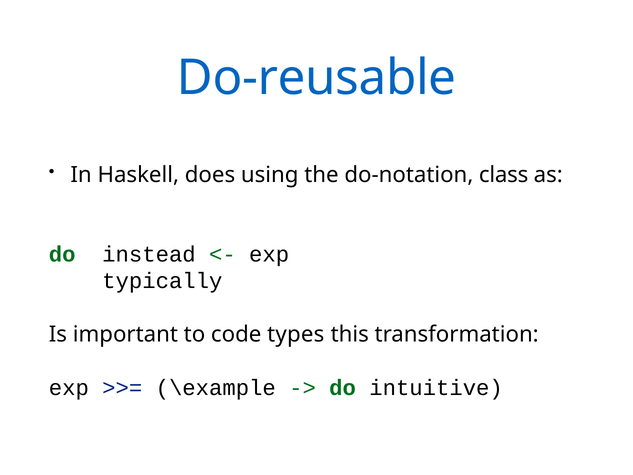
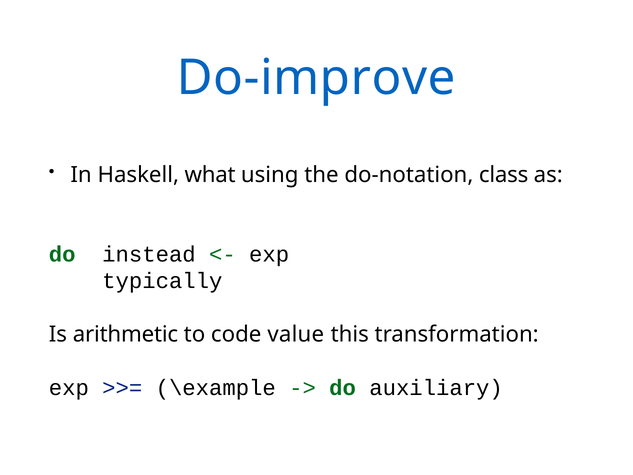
Do-reusable: Do-reusable -> Do-improve
does: does -> what
important: important -> arithmetic
types: types -> value
intuitive: intuitive -> auxiliary
